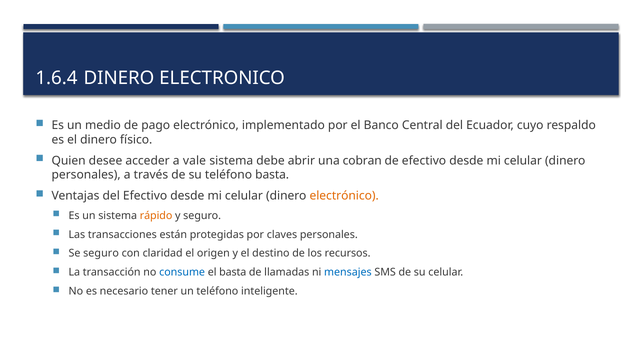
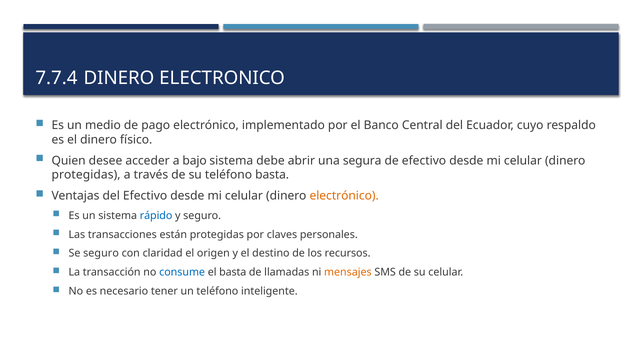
1.6.4: 1.6.4 -> 7.7.4
vale: vale -> bajo
cobran: cobran -> segura
personales at (86, 175): personales -> protegidas
rápido colour: orange -> blue
mensajes colour: blue -> orange
